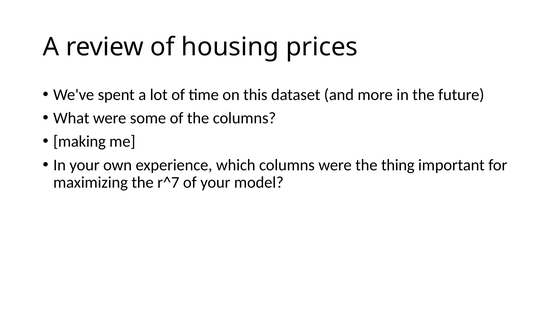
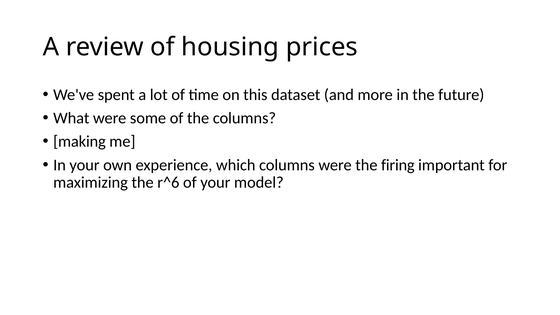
thing: thing -> firing
r^7: r^7 -> r^6
